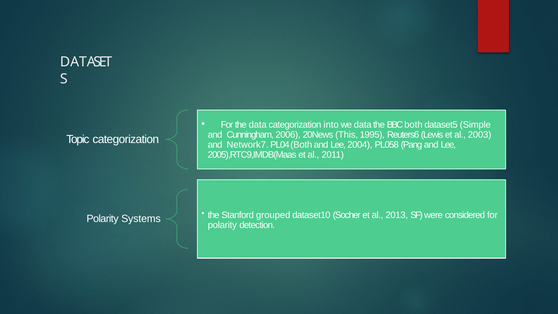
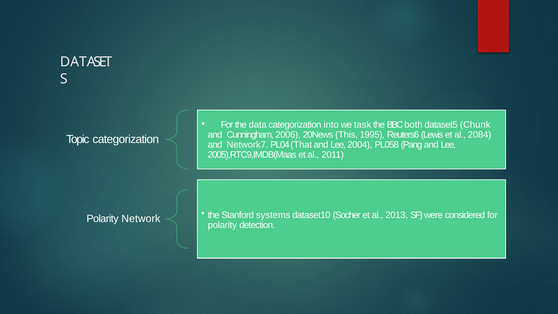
we data: data -> task
Simple: Simple -> Chunk
2003: 2003 -> 2084
PL04 Both: Both -> That
Systems: Systems -> Network
grouped: grouped -> systems
